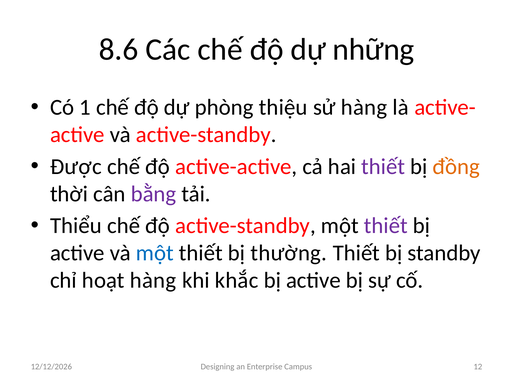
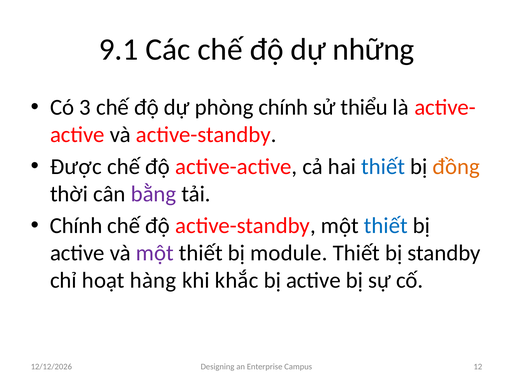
8.6: 8.6 -> 9.1
1: 1 -> 3
phòng thiệu: thiệu -> chính
sử hàng: hàng -> thiểu
thiết at (383, 167) colour: purple -> blue
Thiểu at (76, 226): Thiểu -> Chính
thiết at (386, 226) colour: purple -> blue
một at (155, 254) colour: blue -> purple
thường: thường -> module
